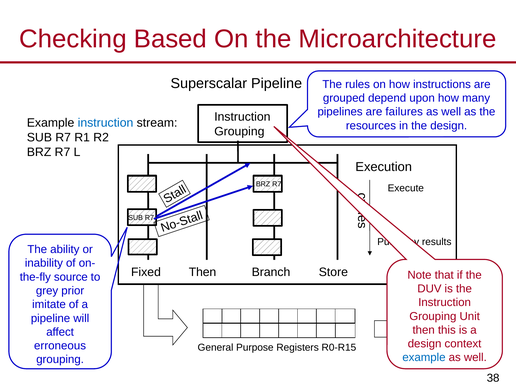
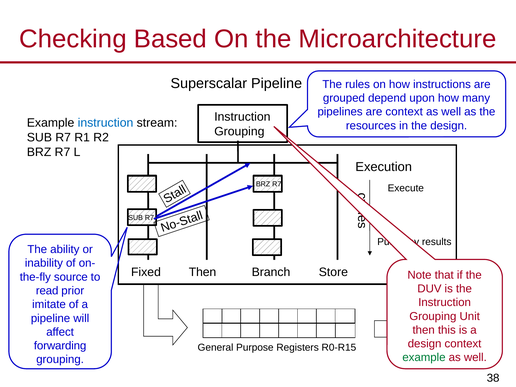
are failures: failures -> context
grey: grey -> read
erroneous: erroneous -> forwarding
example at (424, 357) colour: blue -> green
